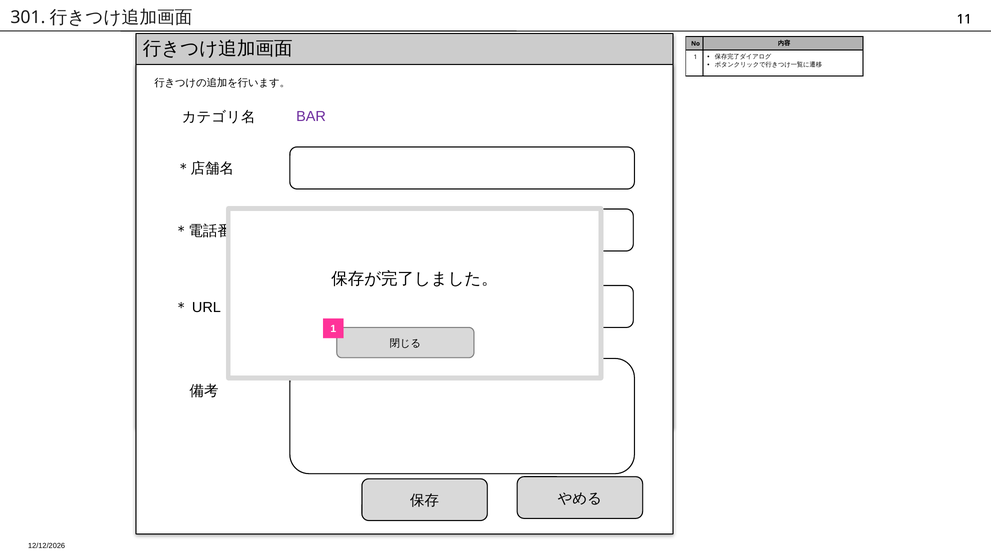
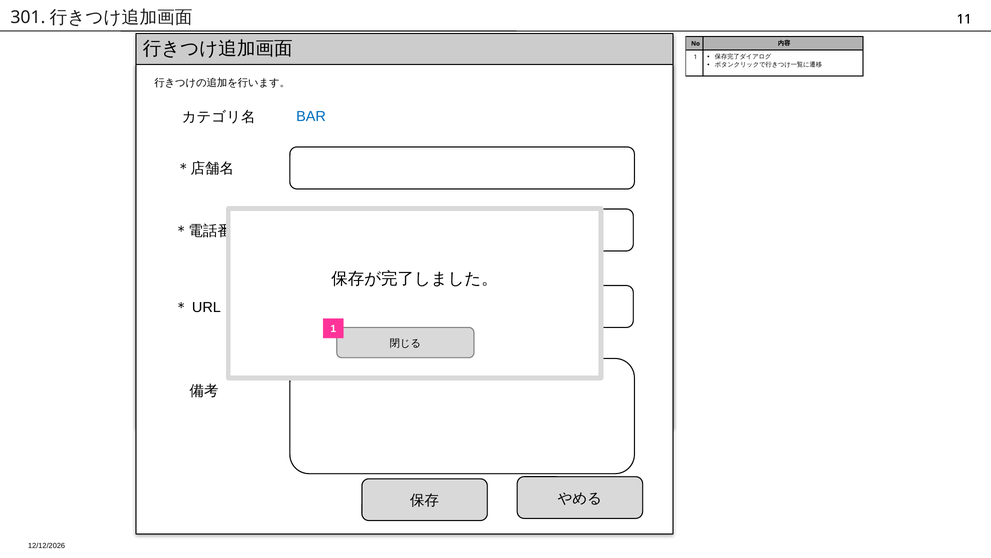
BAR colour: purple -> blue
